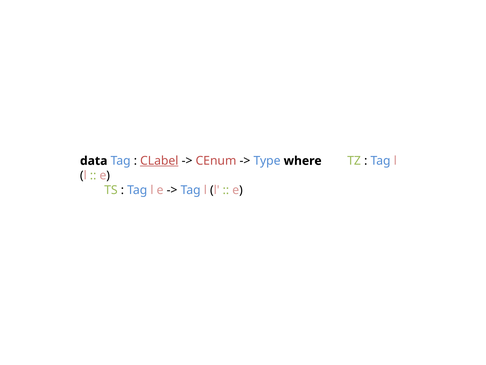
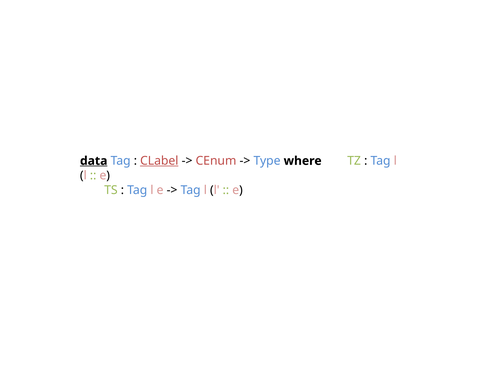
data underline: none -> present
